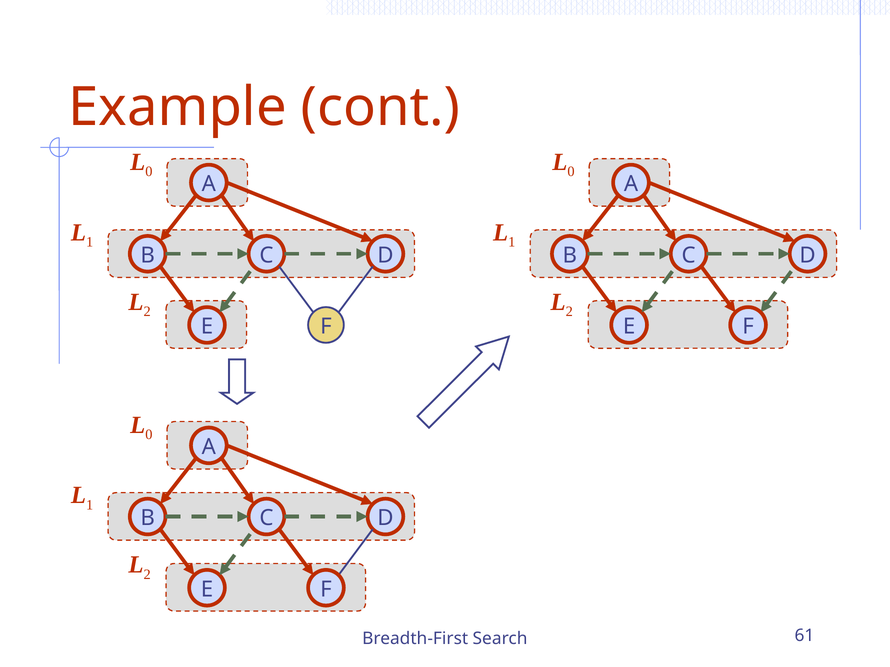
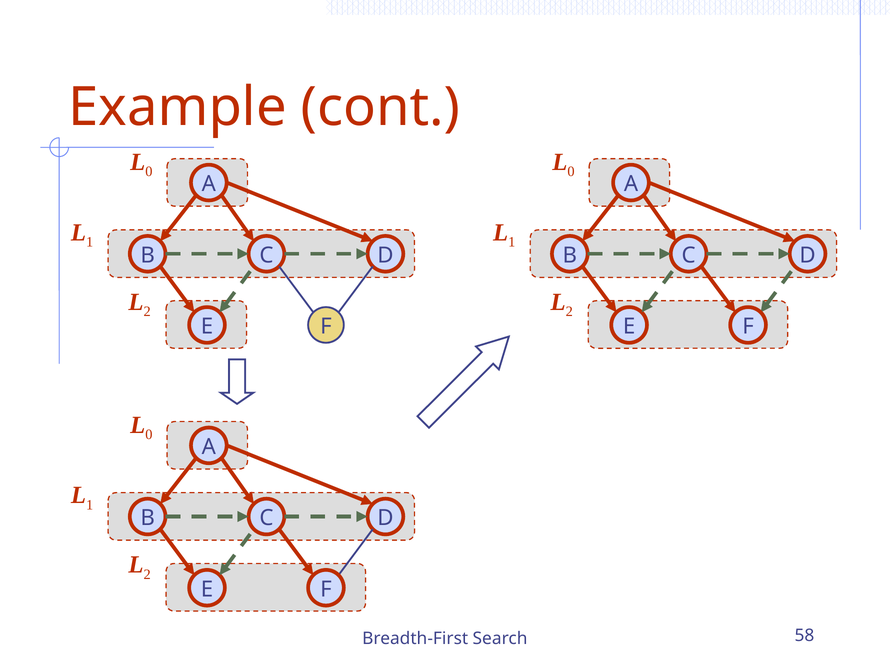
61: 61 -> 58
